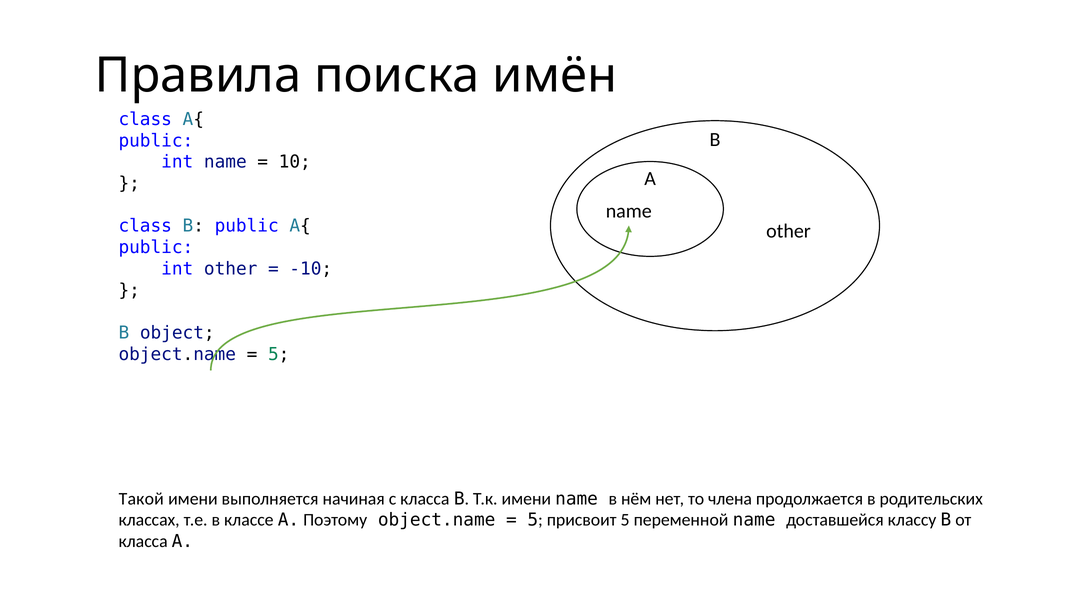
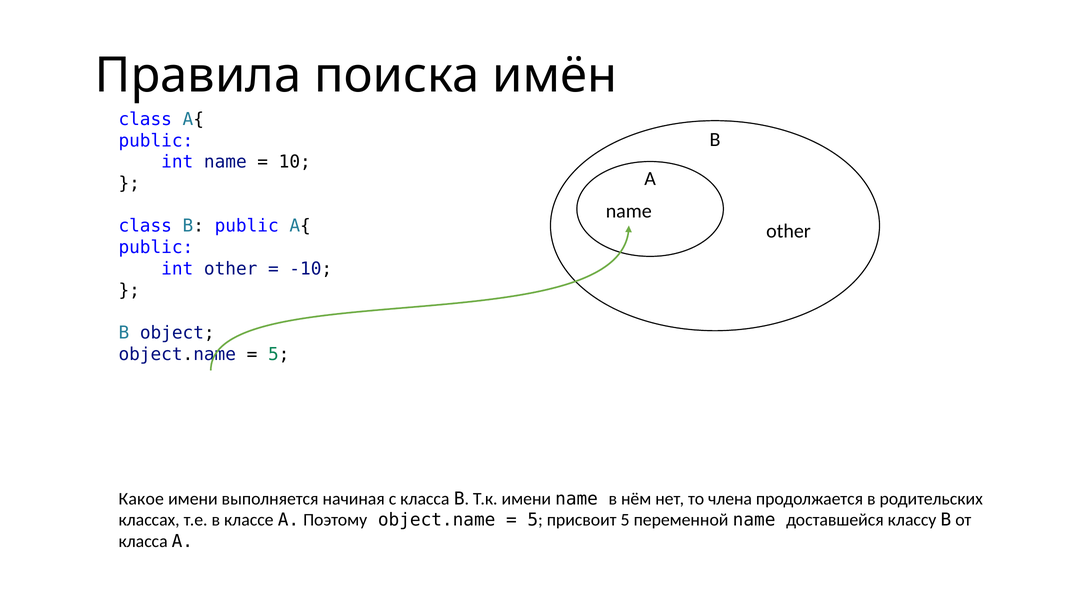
Такой: Такой -> Какое
